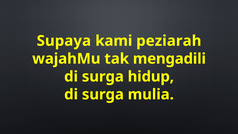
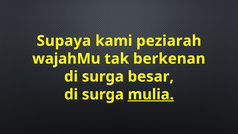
mengadili: mengadili -> berkenan
hidup: hidup -> besar
mulia underline: none -> present
